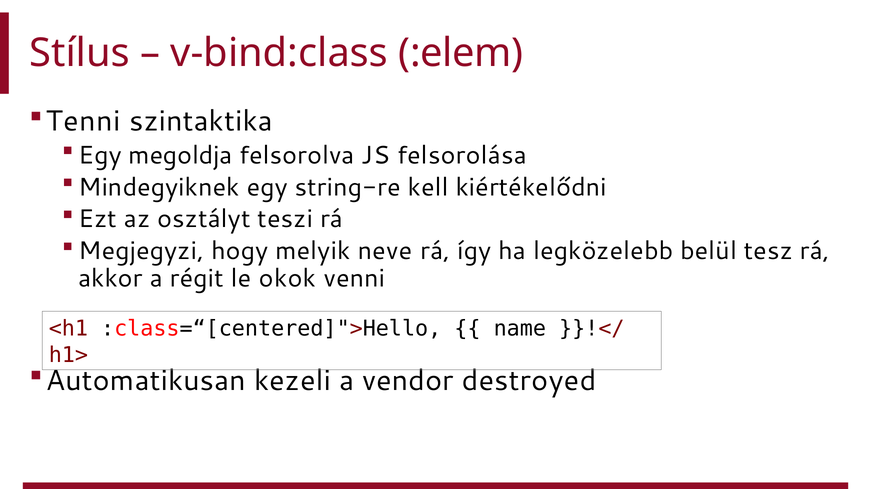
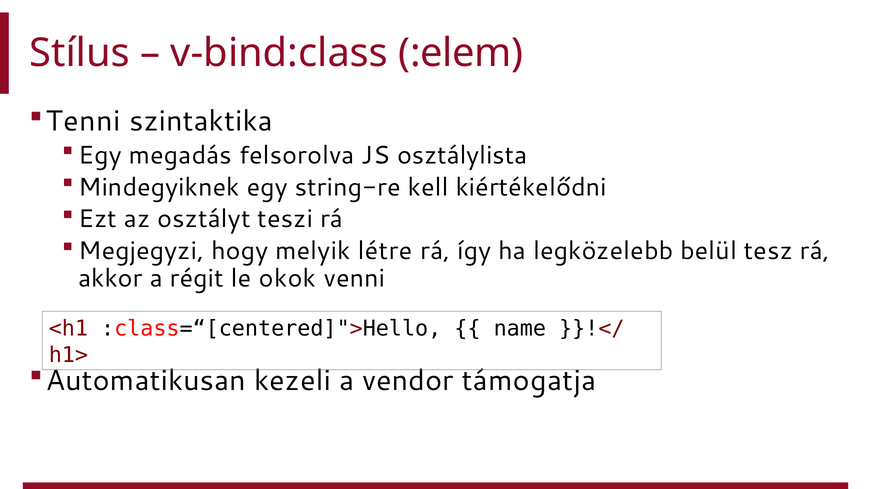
megoldja: megoldja -> megadás
felsorolása: felsorolása -> osztálylista
neve: neve -> létre
destroyed: destroyed -> támogatja
